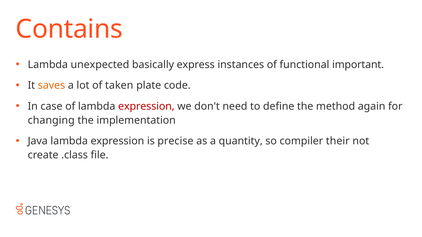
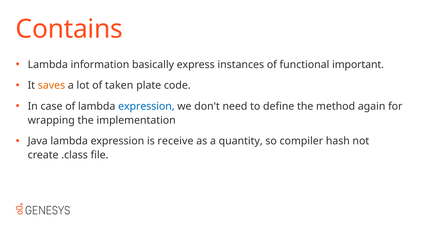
unexpected: unexpected -> information
expression at (146, 107) colour: red -> blue
changing: changing -> wrapping
precise: precise -> receive
their: their -> hash
